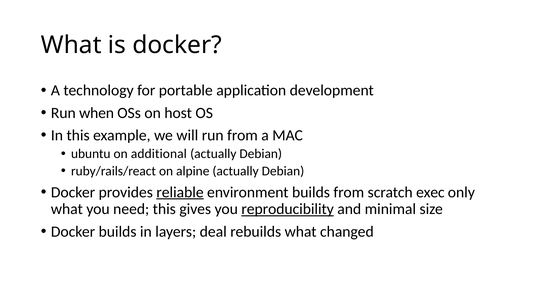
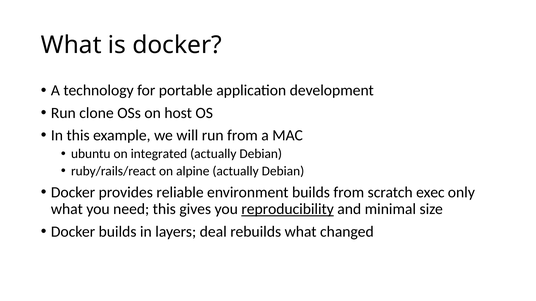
when: when -> clone
additional: additional -> integrated
reliable underline: present -> none
